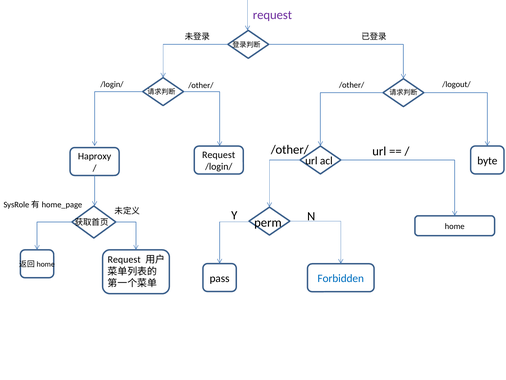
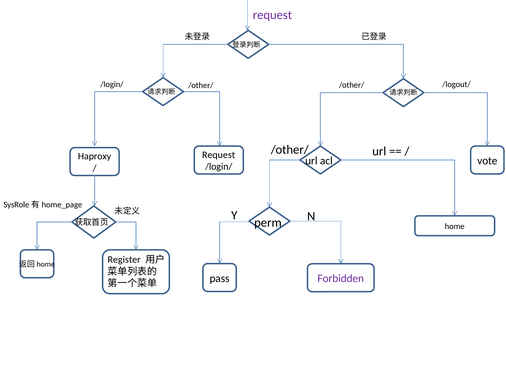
byte: byte -> vote
Request at (124, 259): Request -> Register
Forbidden colour: blue -> purple
